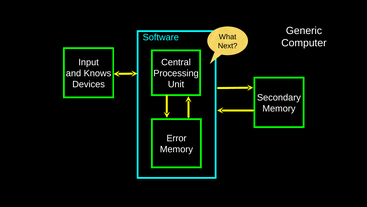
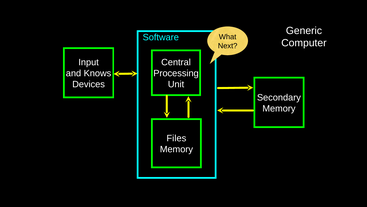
Error: Error -> Files
